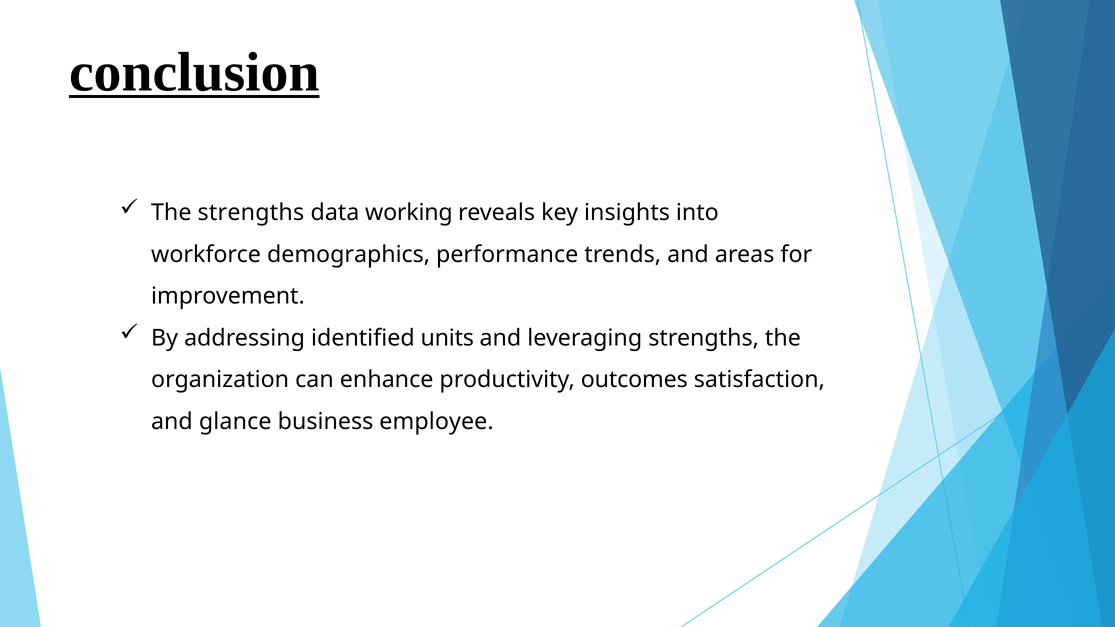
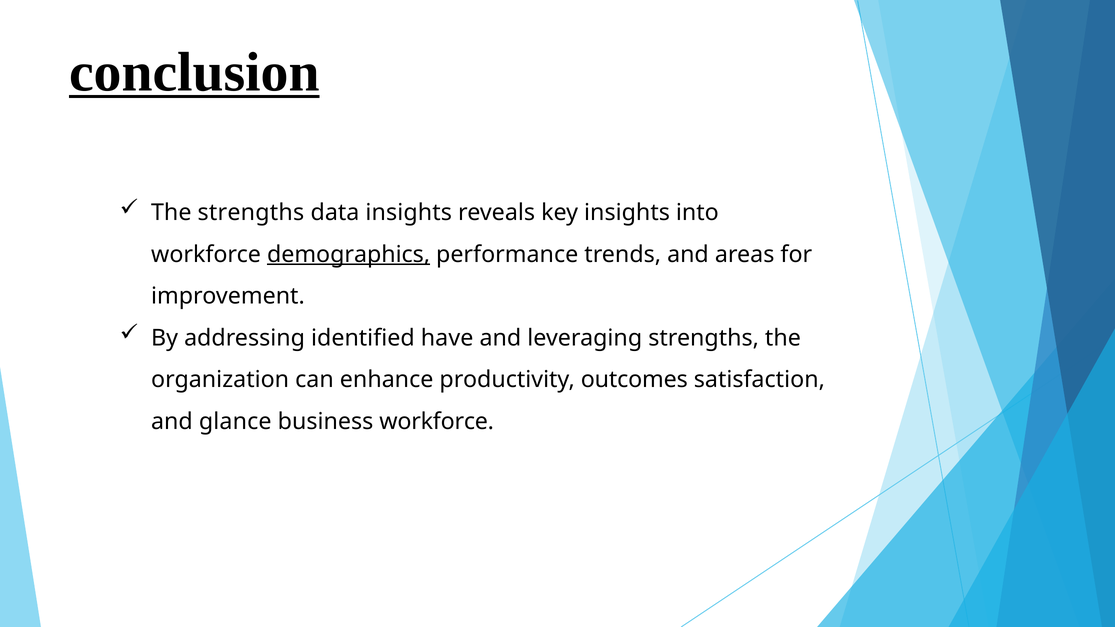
data working: working -> insights
demographics underline: none -> present
units: units -> have
business employee: employee -> workforce
